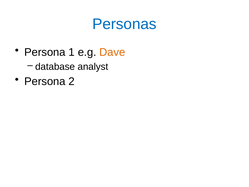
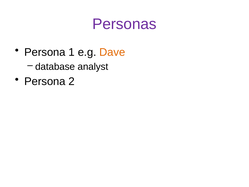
Personas colour: blue -> purple
